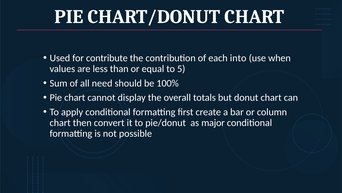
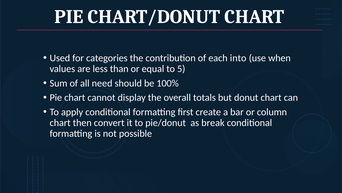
contribute: contribute -> categories
major: major -> break
